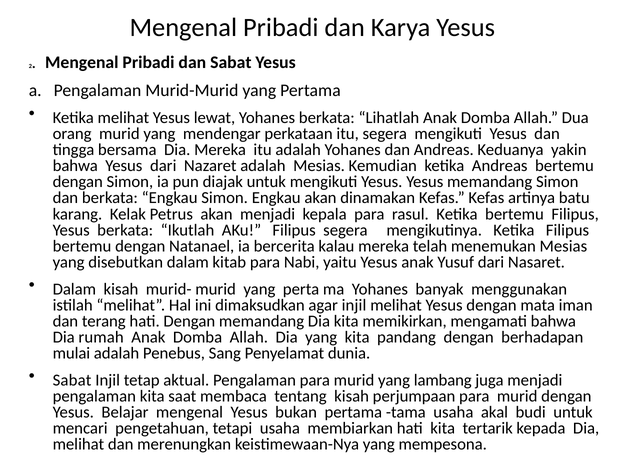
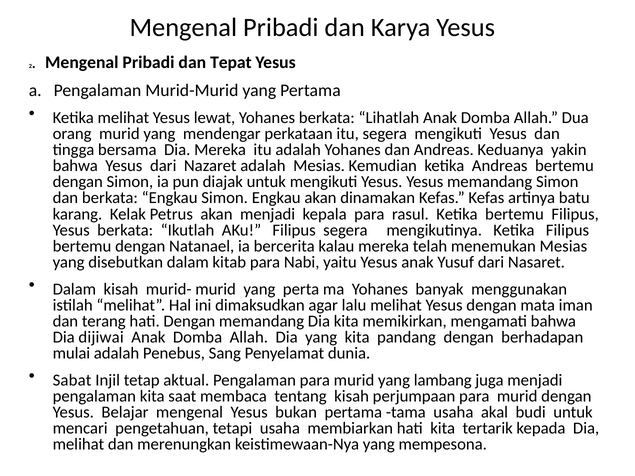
dan Sabat: Sabat -> Tepat
agar injil: injil -> lalu
rumah: rumah -> dijiwai
